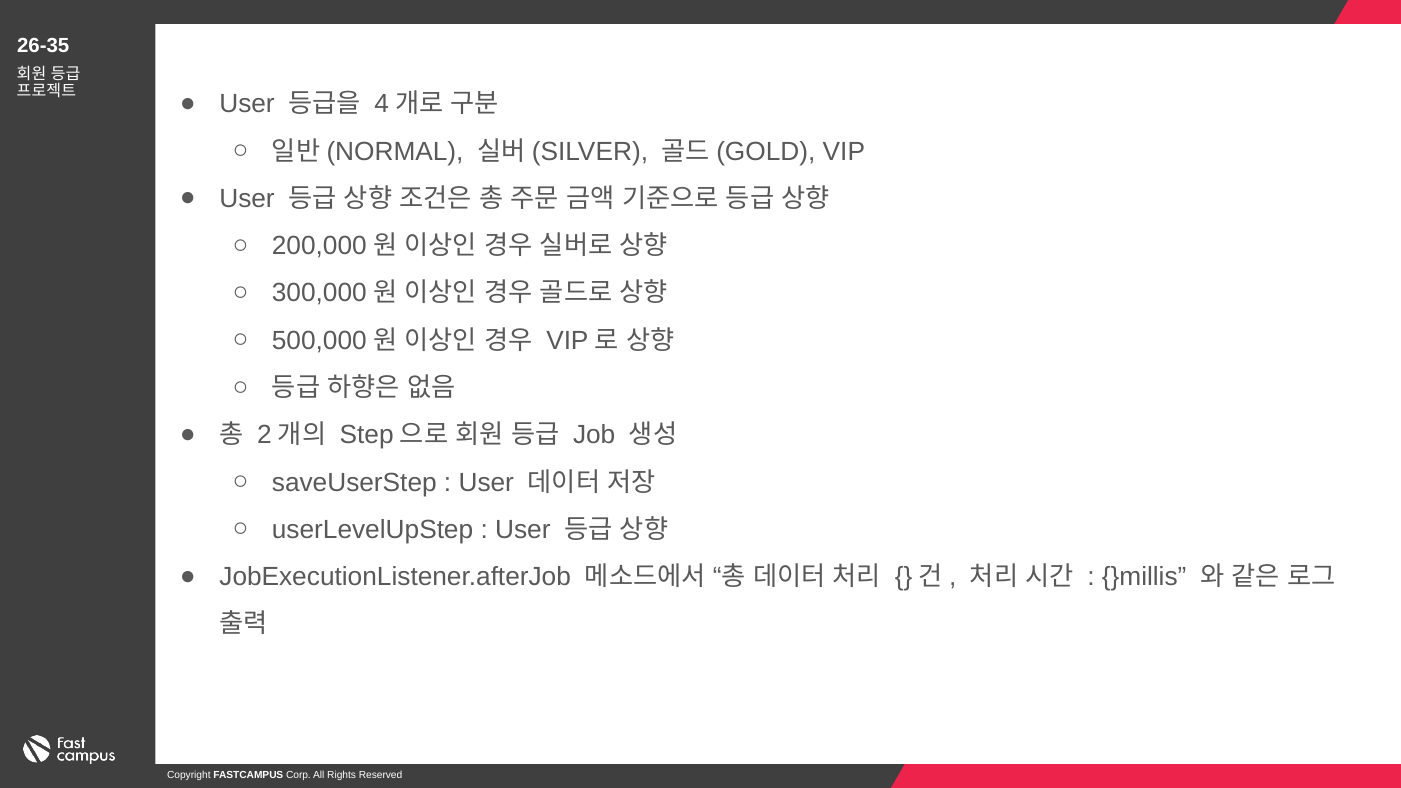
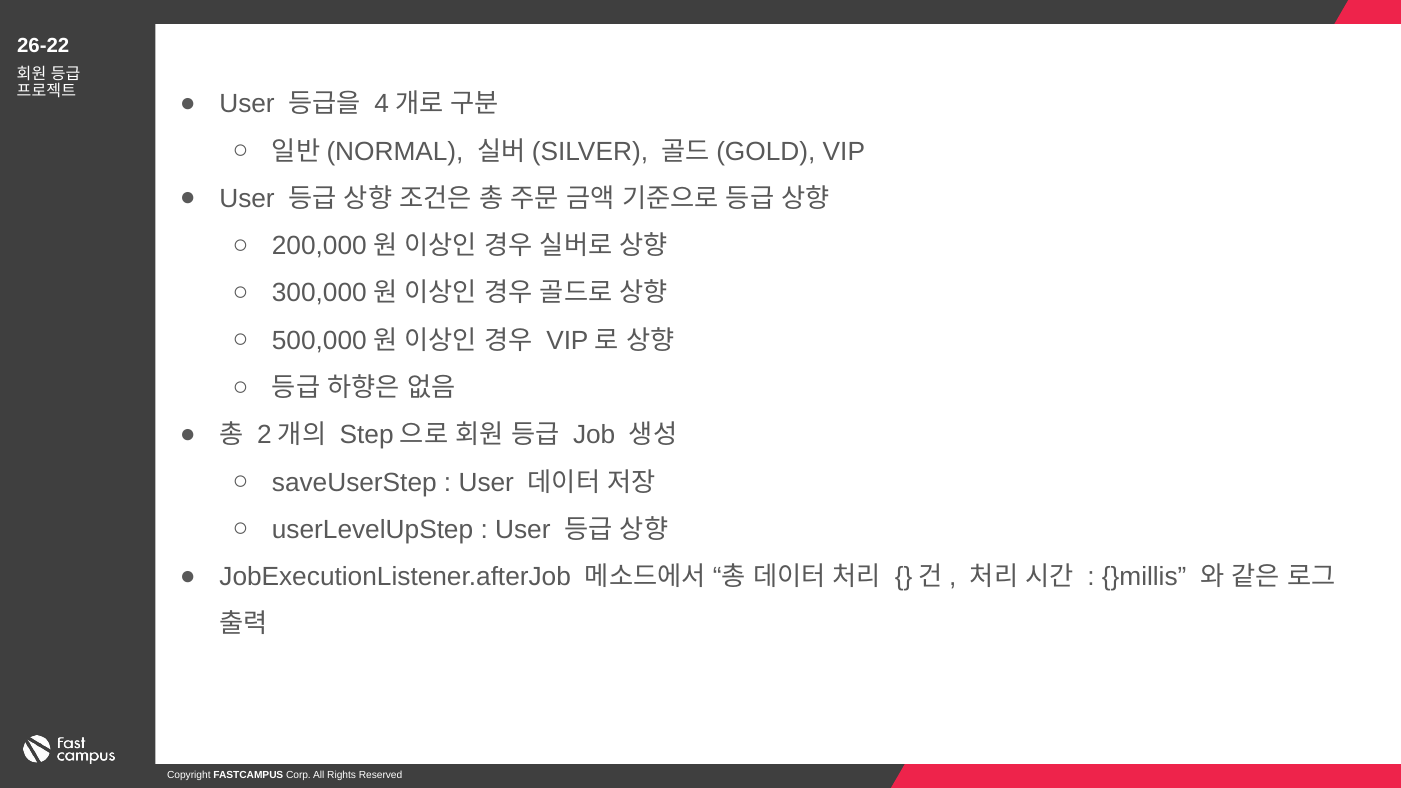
26-35: 26-35 -> 26-22
